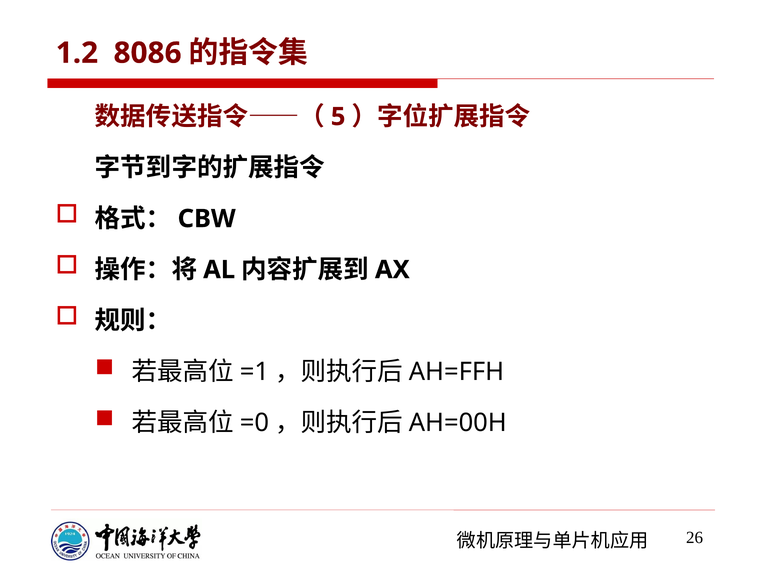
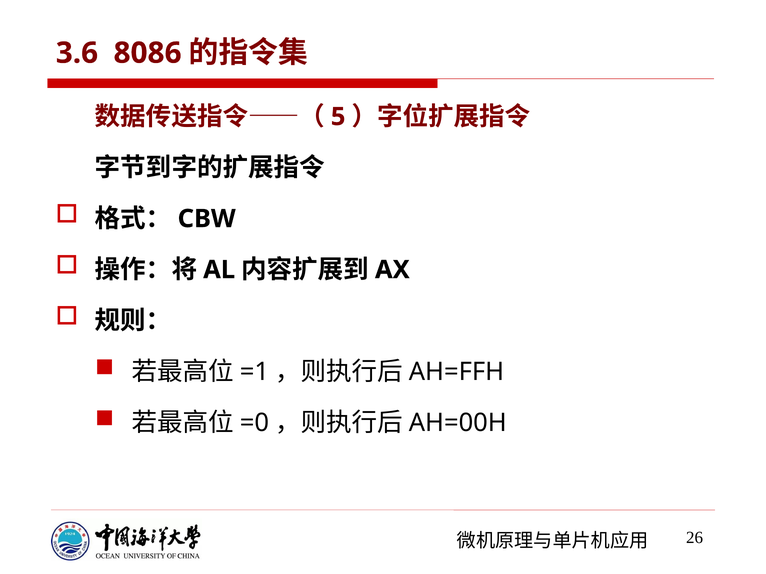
1.2: 1.2 -> 3.6
